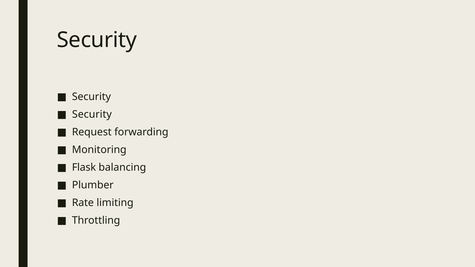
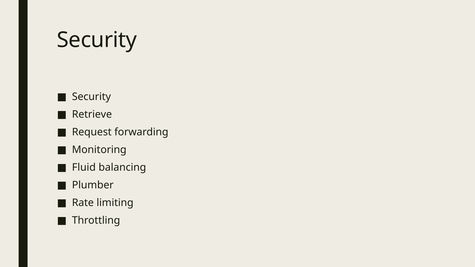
Security at (92, 114): Security -> Retrieve
Flask: Flask -> Fluid
